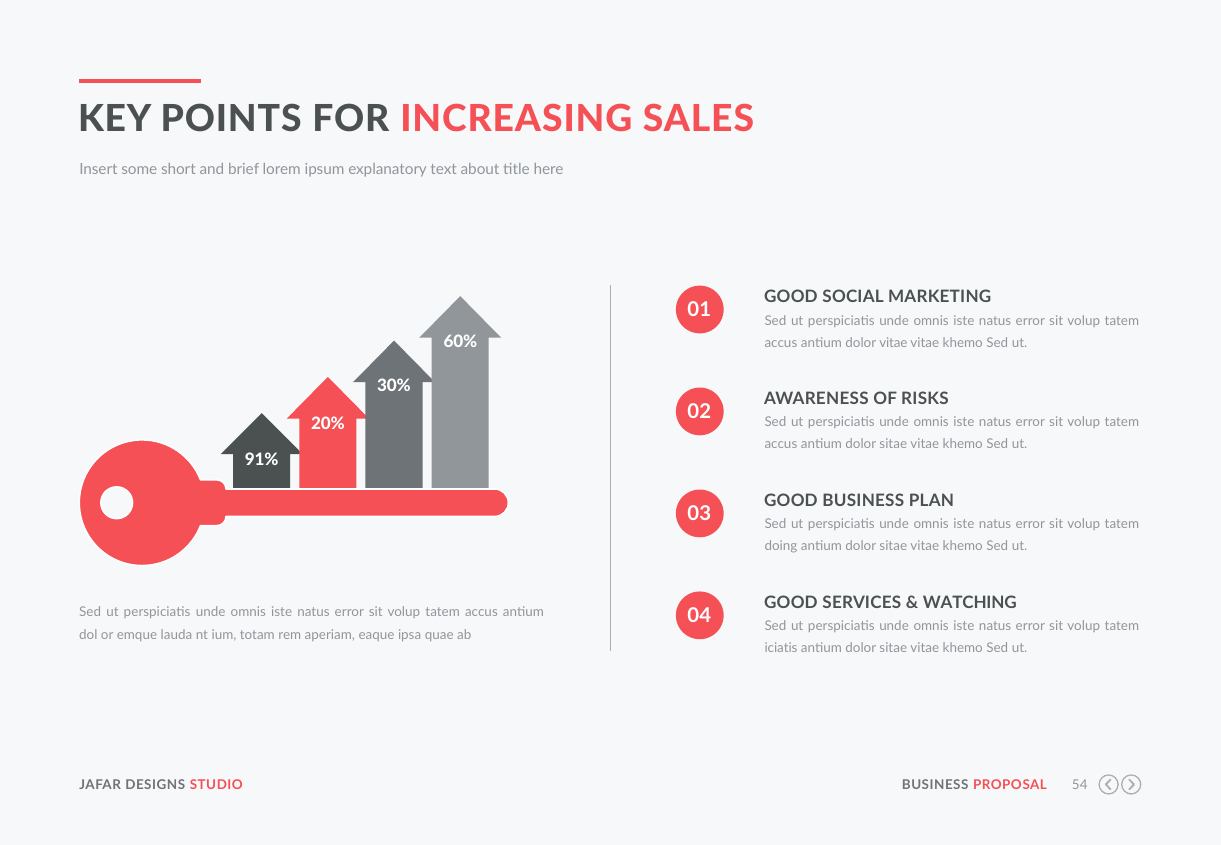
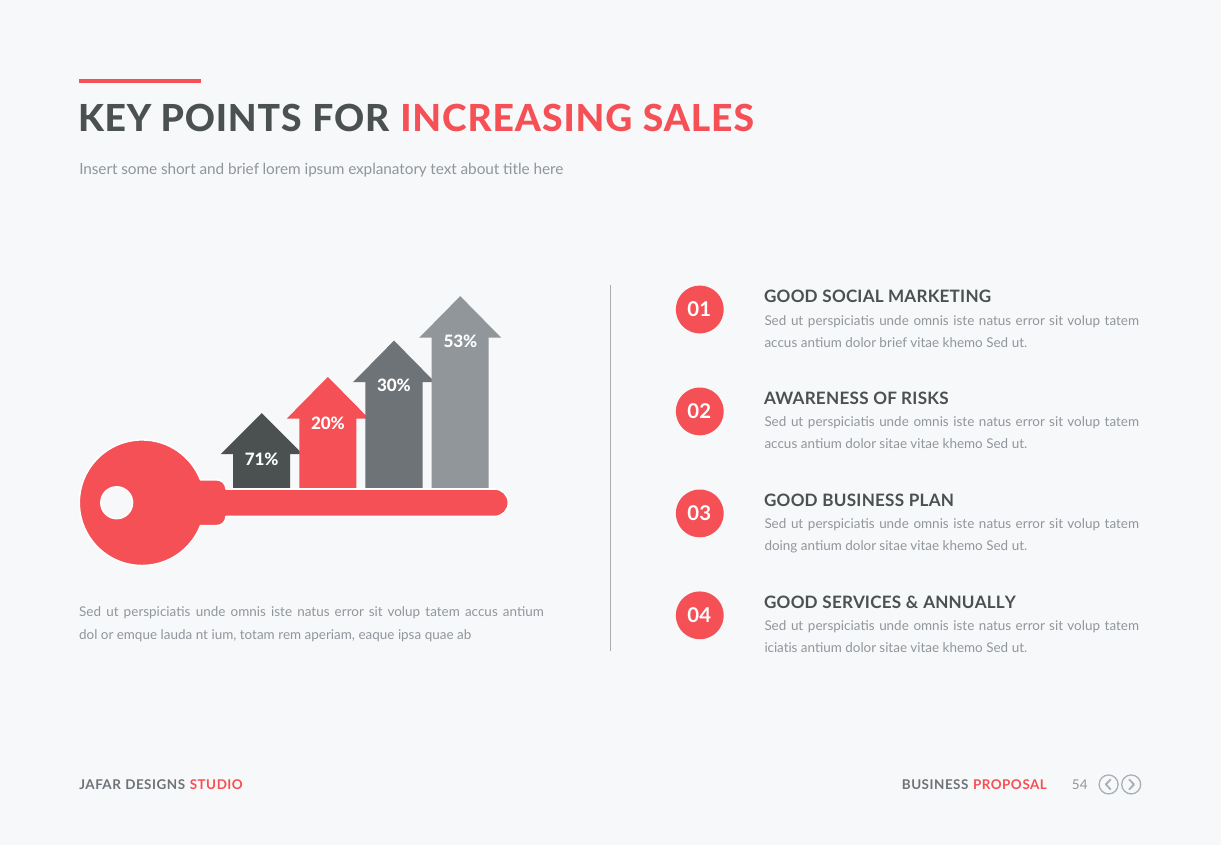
60%: 60% -> 53%
dolor vitae: vitae -> brief
91%: 91% -> 71%
WATCHING: WATCHING -> ANNUALLY
